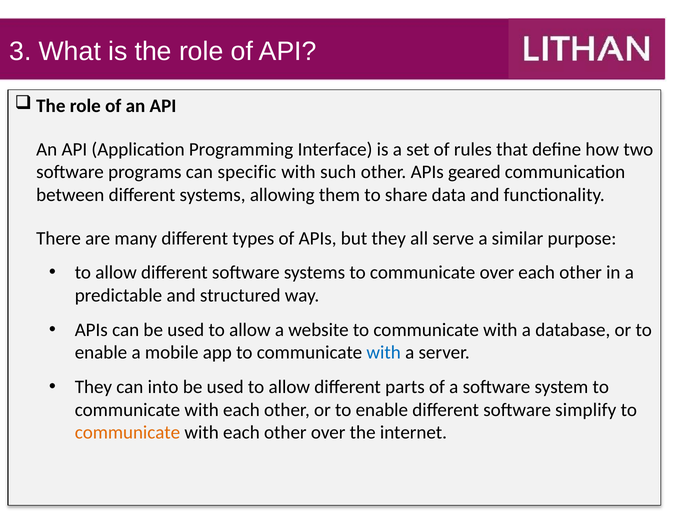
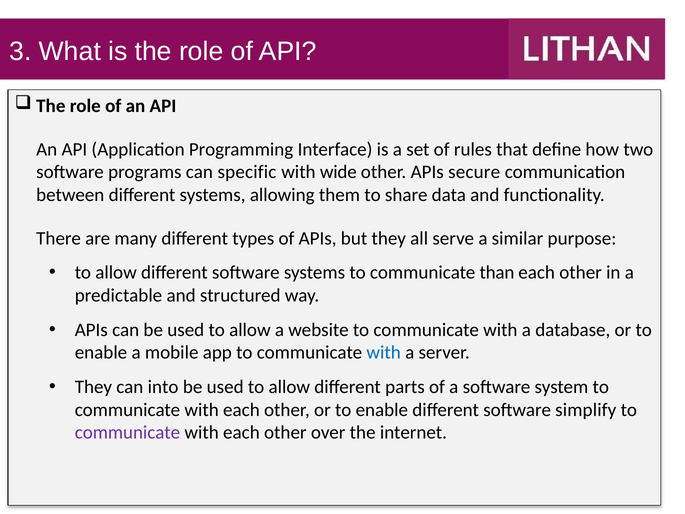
such: such -> wide
geared: geared -> secure
communicate over: over -> than
communicate at (127, 432) colour: orange -> purple
